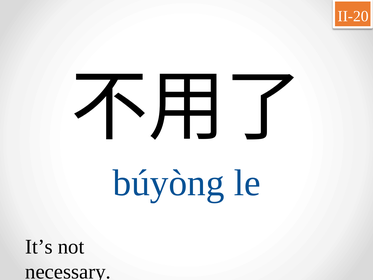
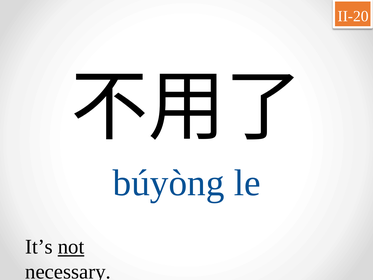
not underline: none -> present
